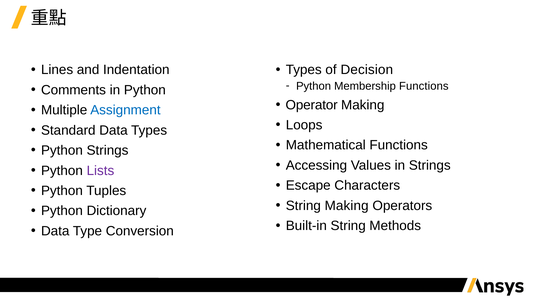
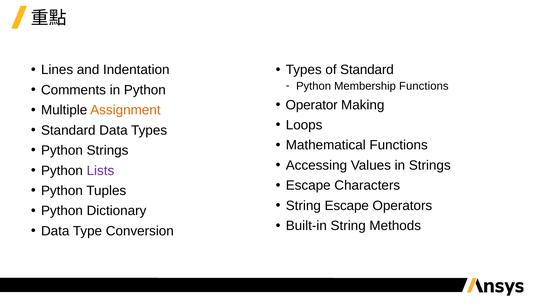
of Decision: Decision -> Standard
Assignment colour: blue -> orange
String Making: Making -> Escape
